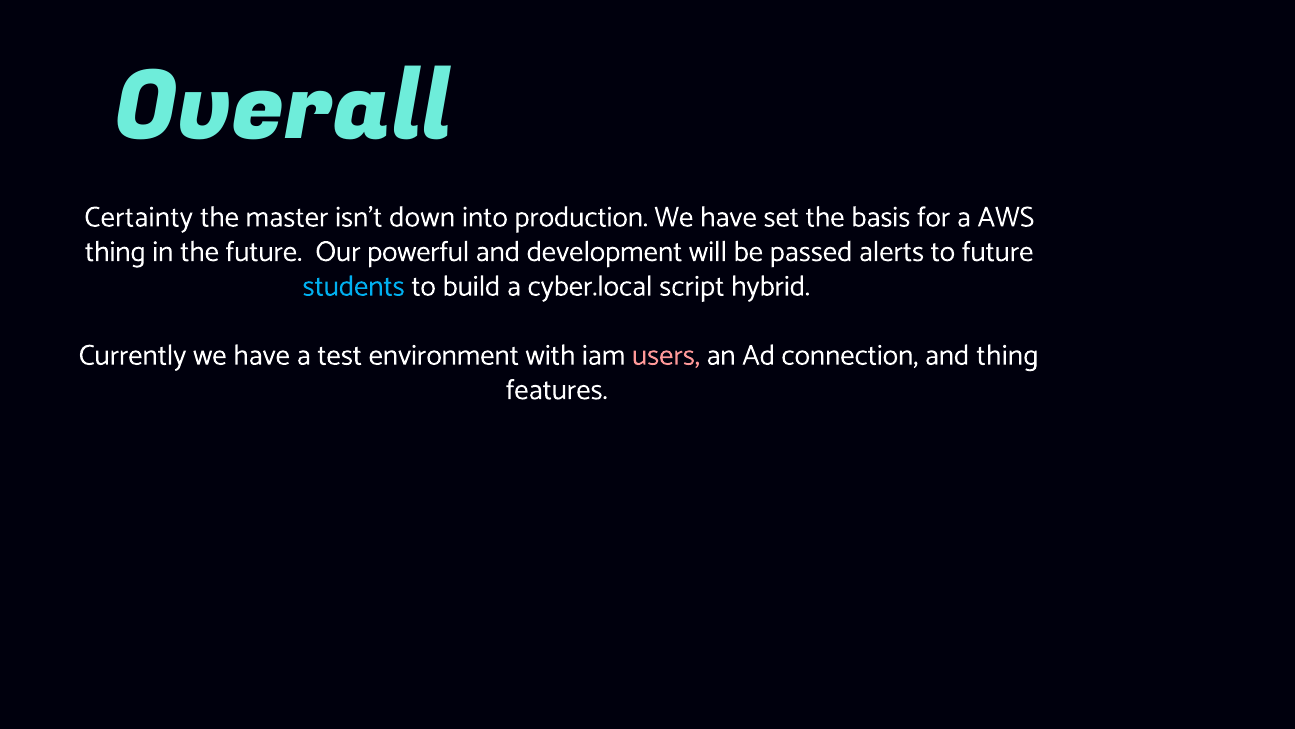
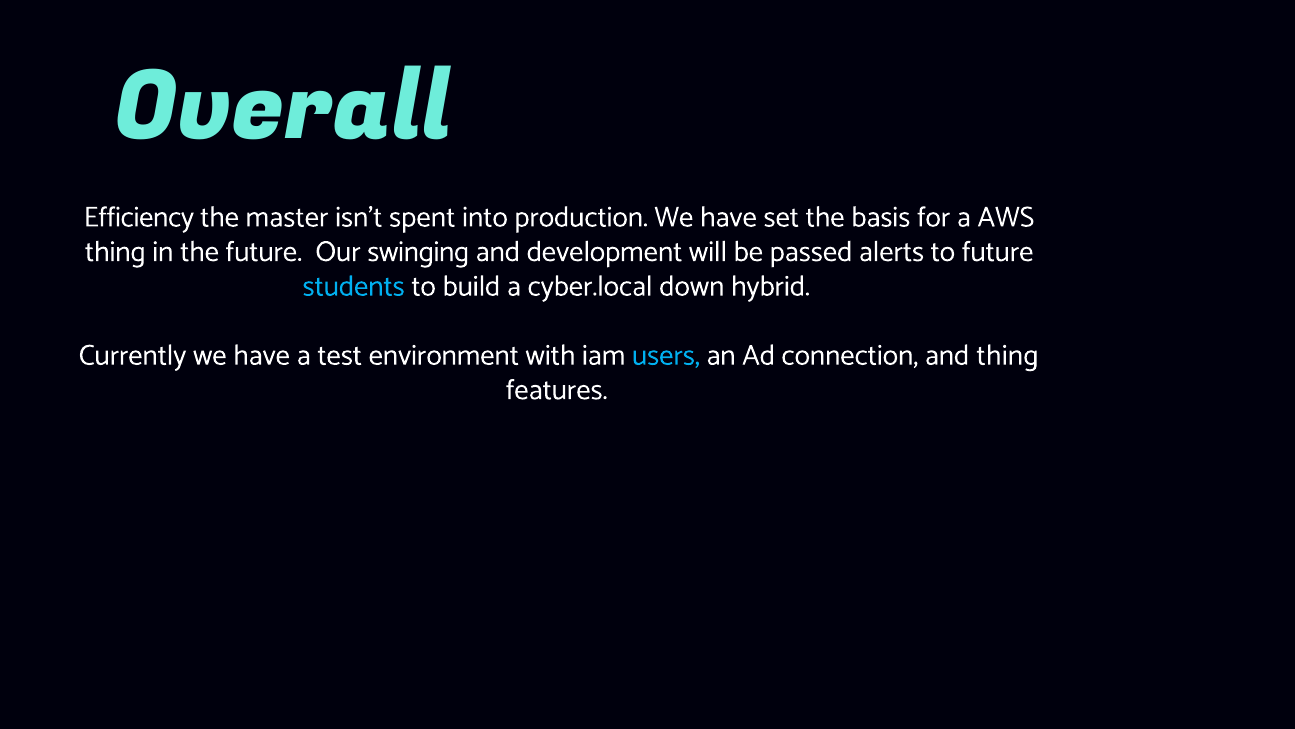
Certainty: Certainty -> Efficiency
down: down -> spent
powerful: powerful -> swinging
script: script -> down
users colour: pink -> light blue
